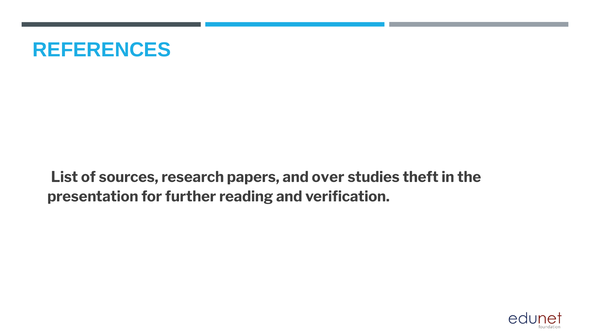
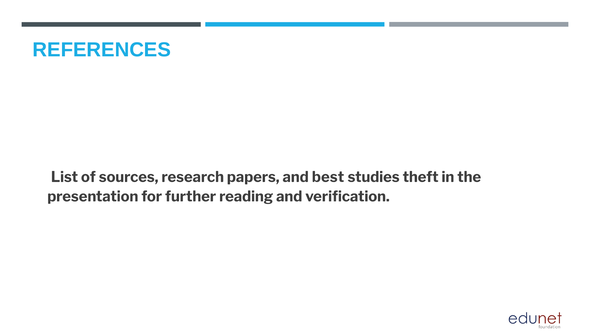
over: over -> best
